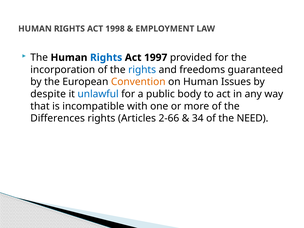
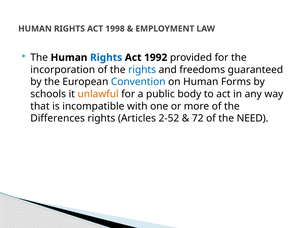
1997: 1997 -> 1992
Convention colour: orange -> blue
Issues: Issues -> Forms
despite: despite -> schools
unlawful colour: blue -> orange
2-66: 2-66 -> 2-52
34: 34 -> 72
